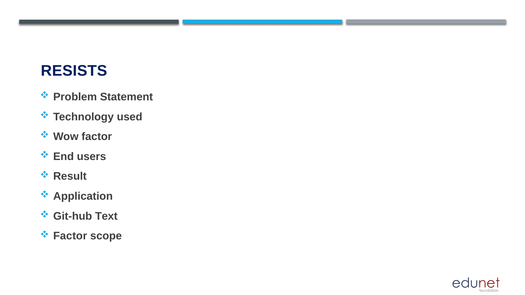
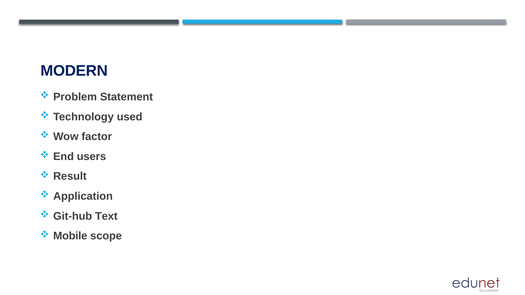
RESISTS: RESISTS -> MODERN
Factor at (70, 236): Factor -> Mobile
